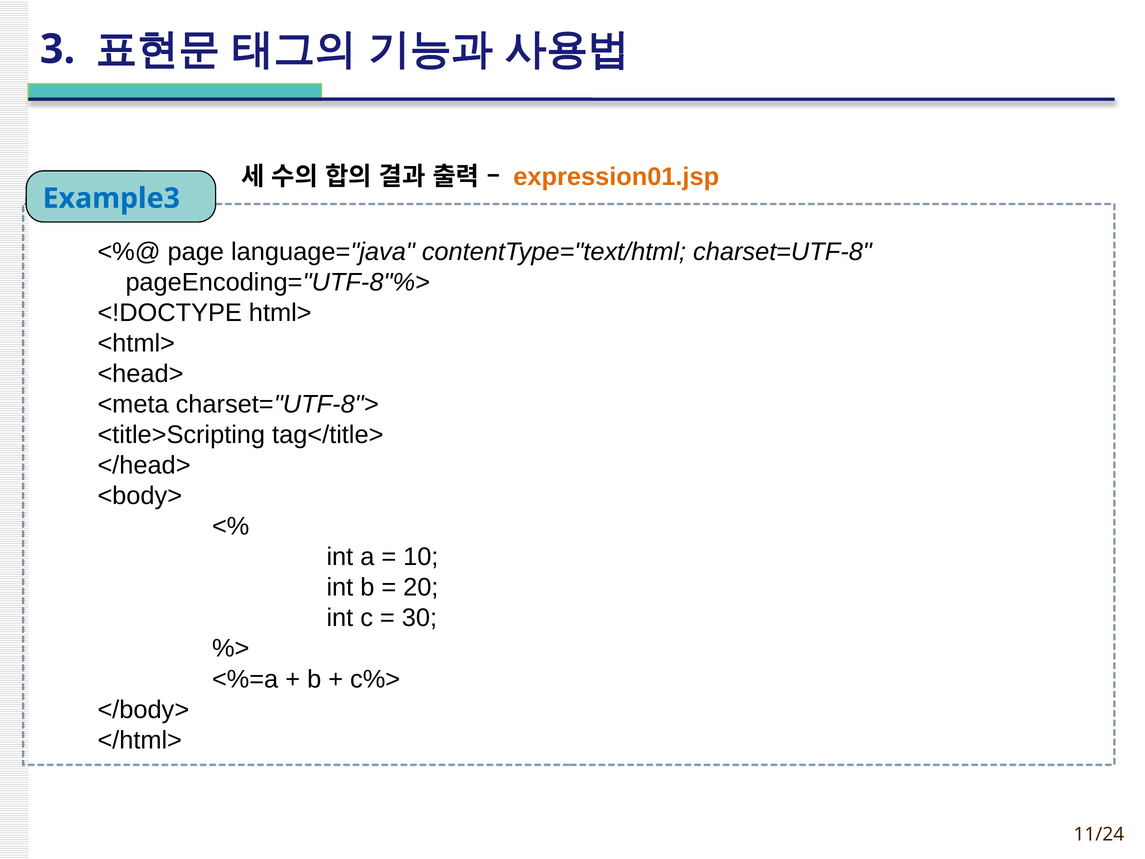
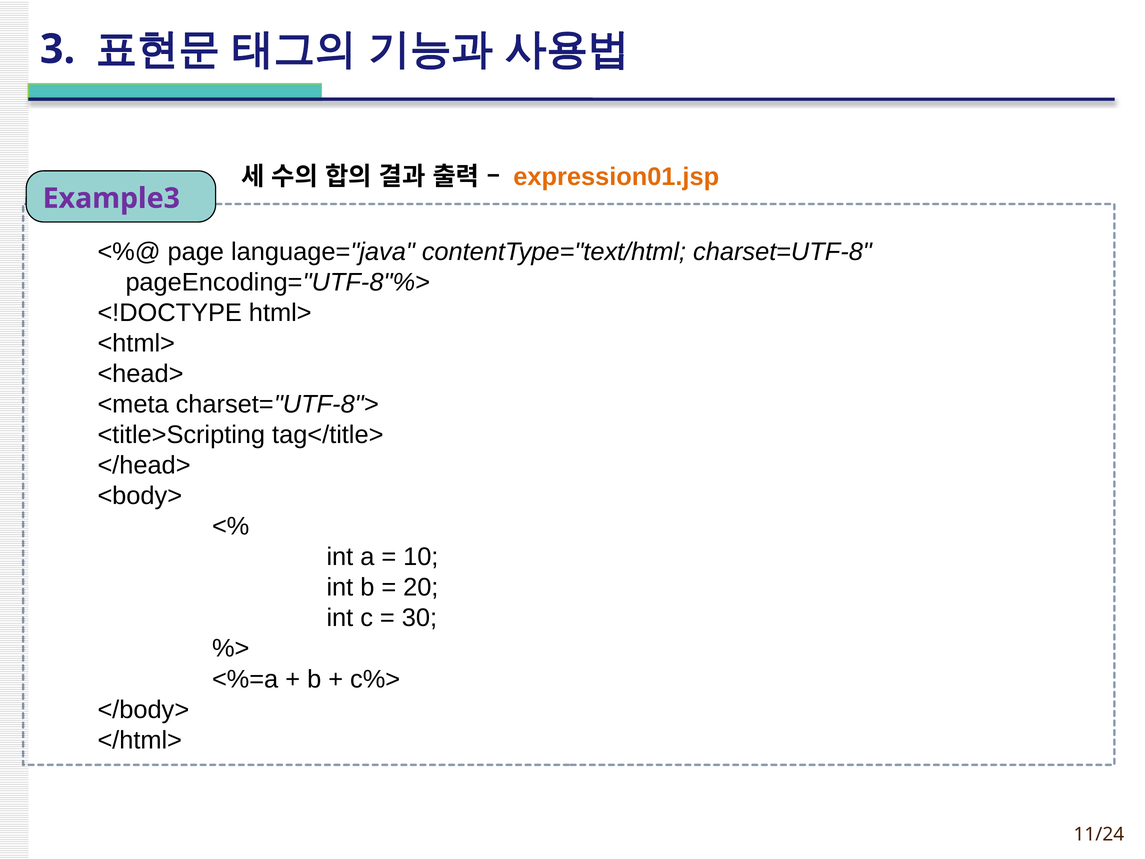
Example3 colour: blue -> purple
